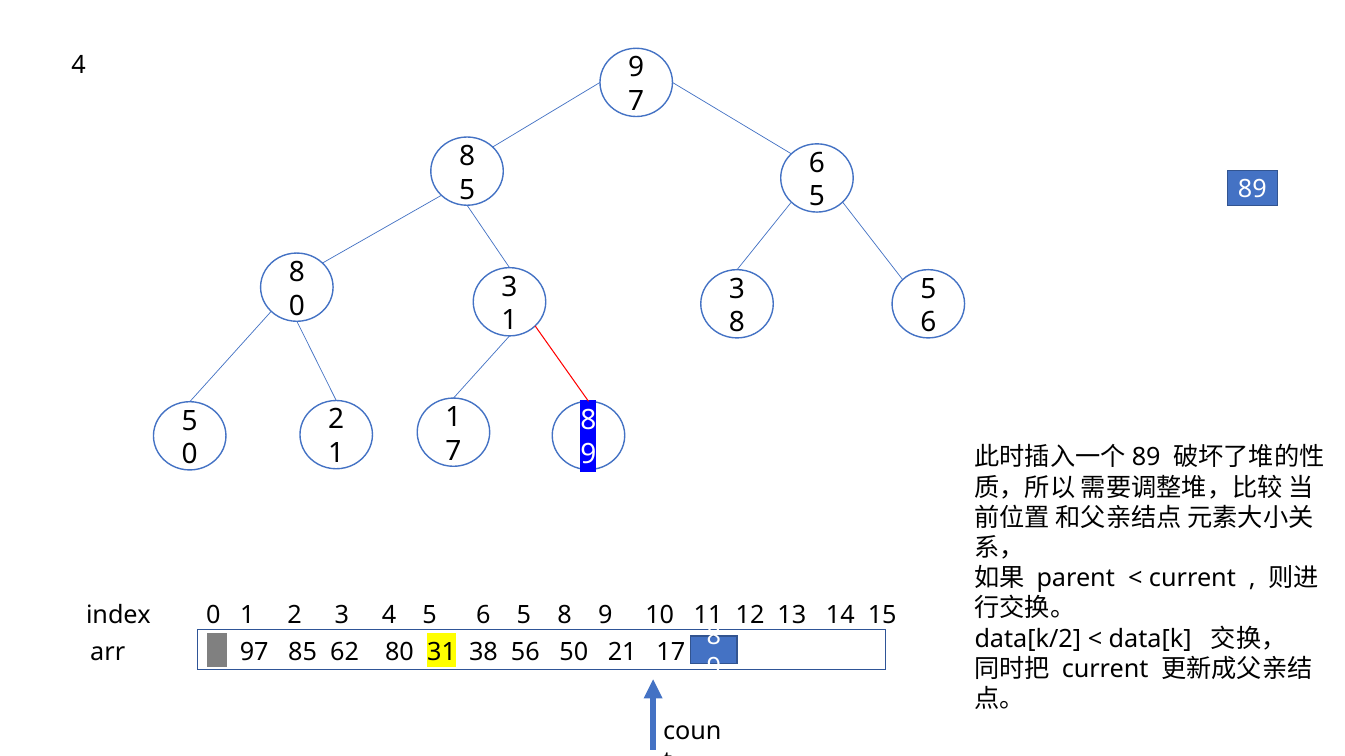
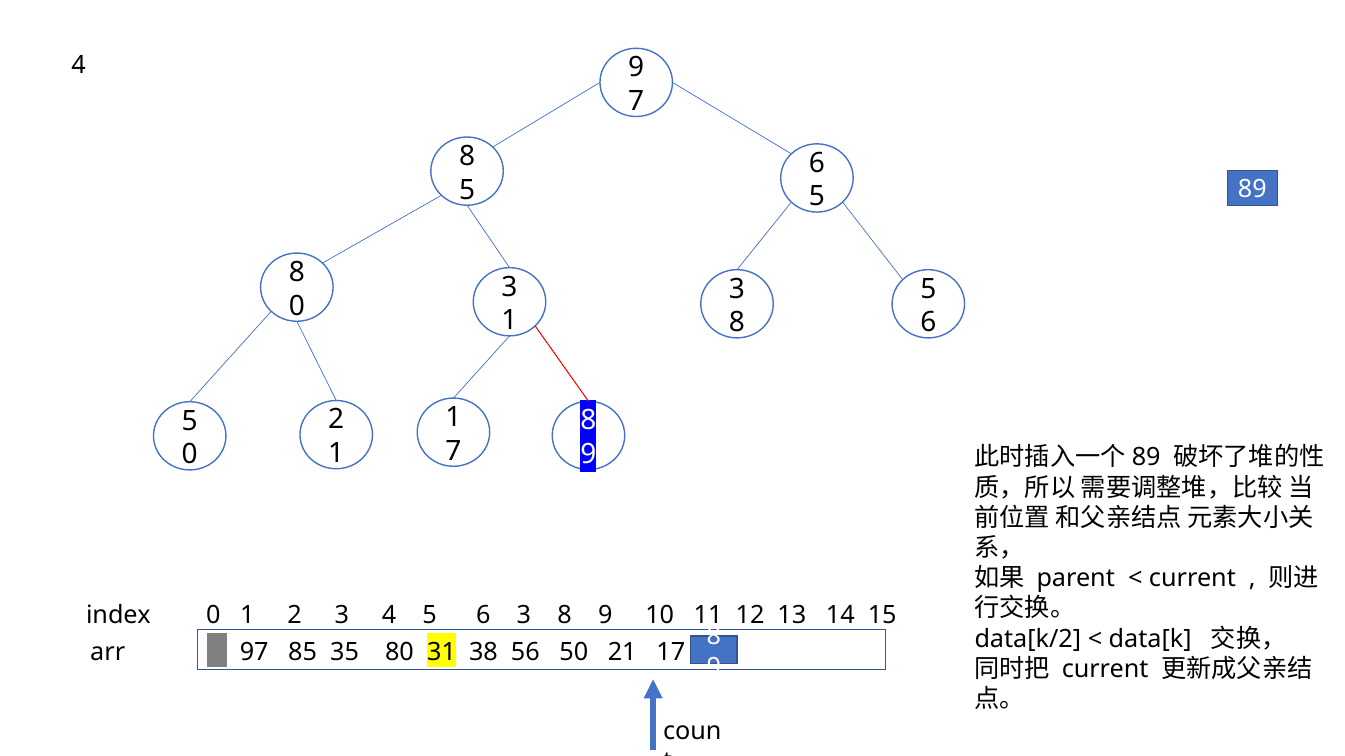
4 5 6 5: 5 -> 3
62: 62 -> 35
